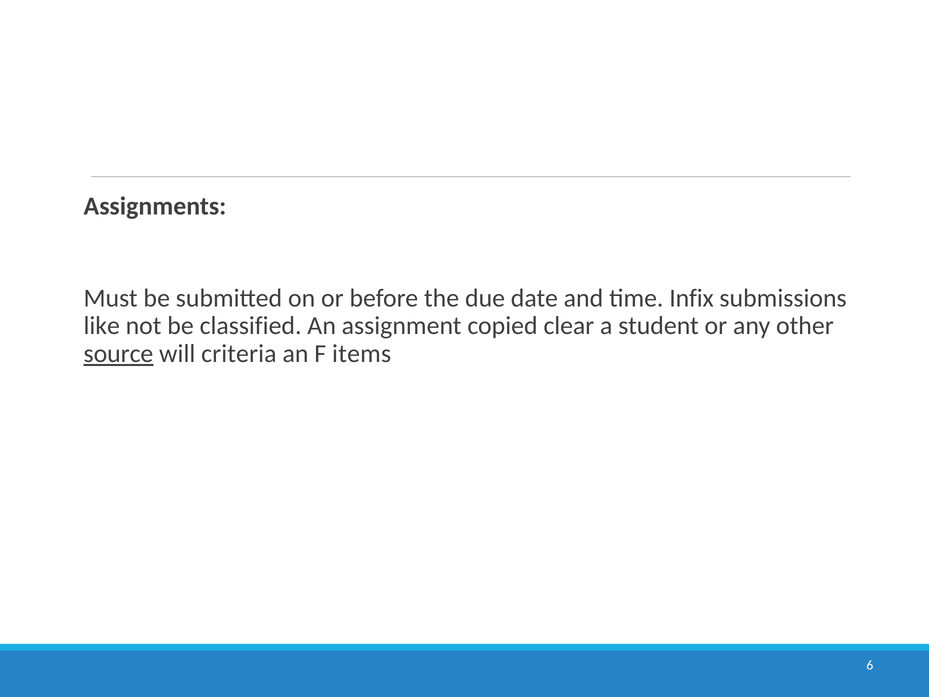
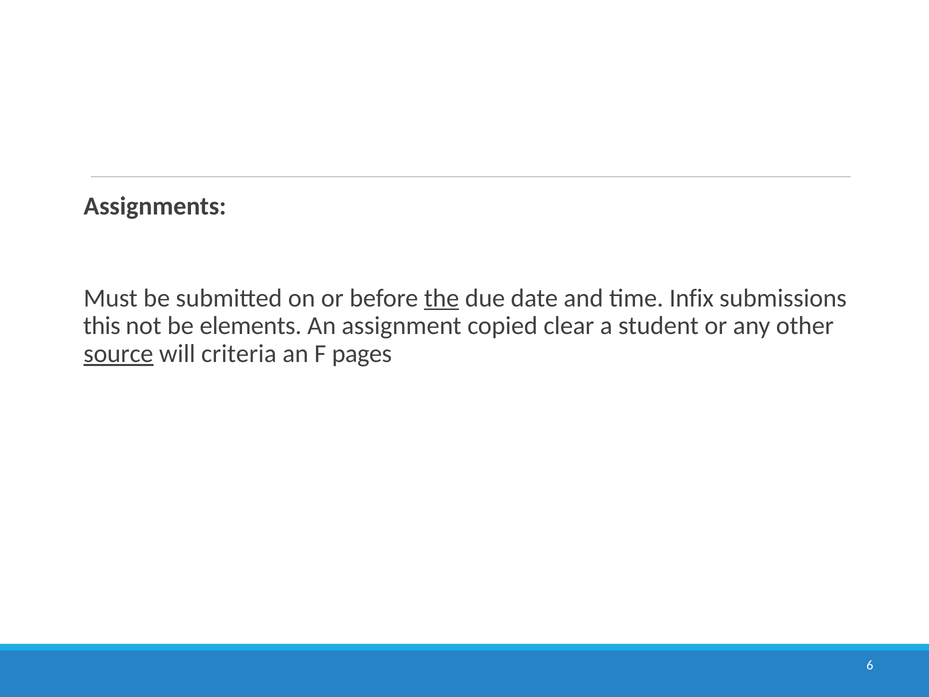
the underline: none -> present
like: like -> this
classified: classified -> elements
items: items -> pages
